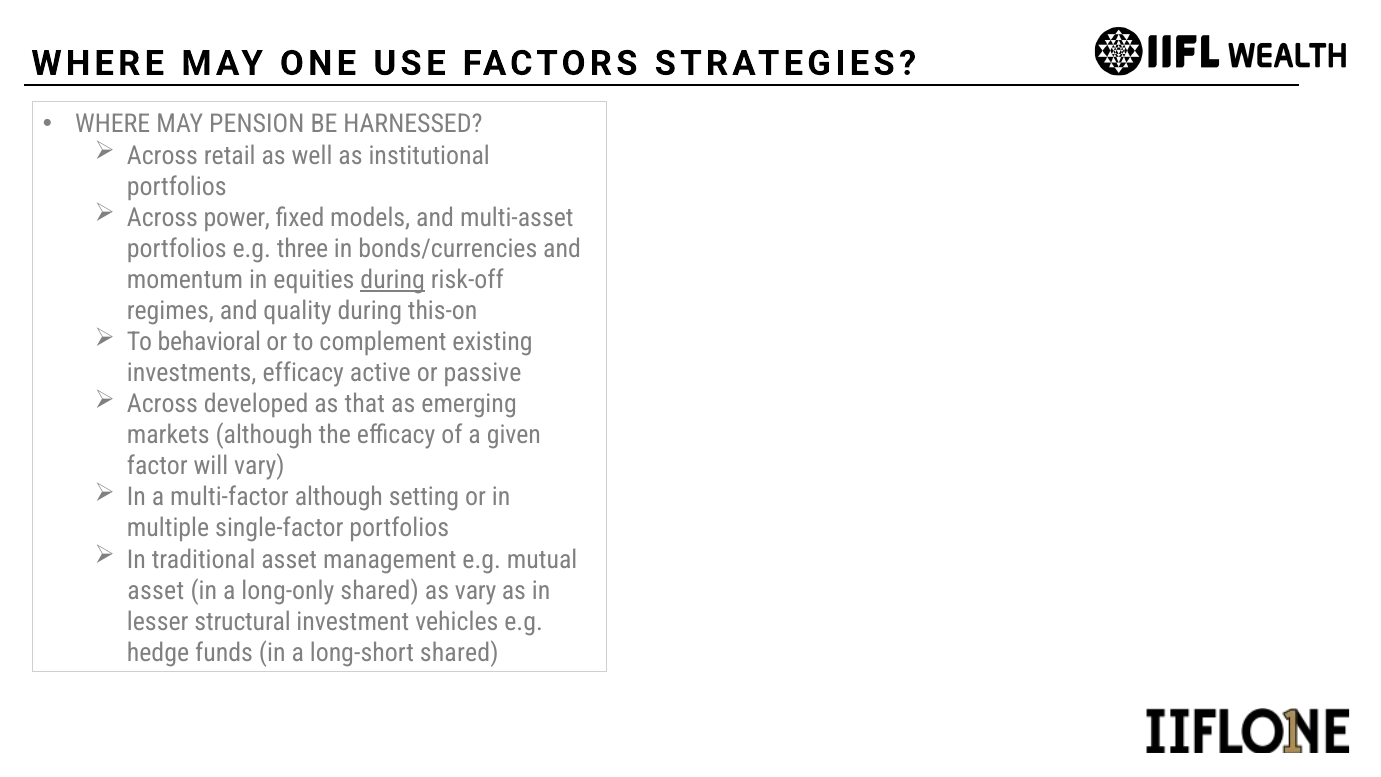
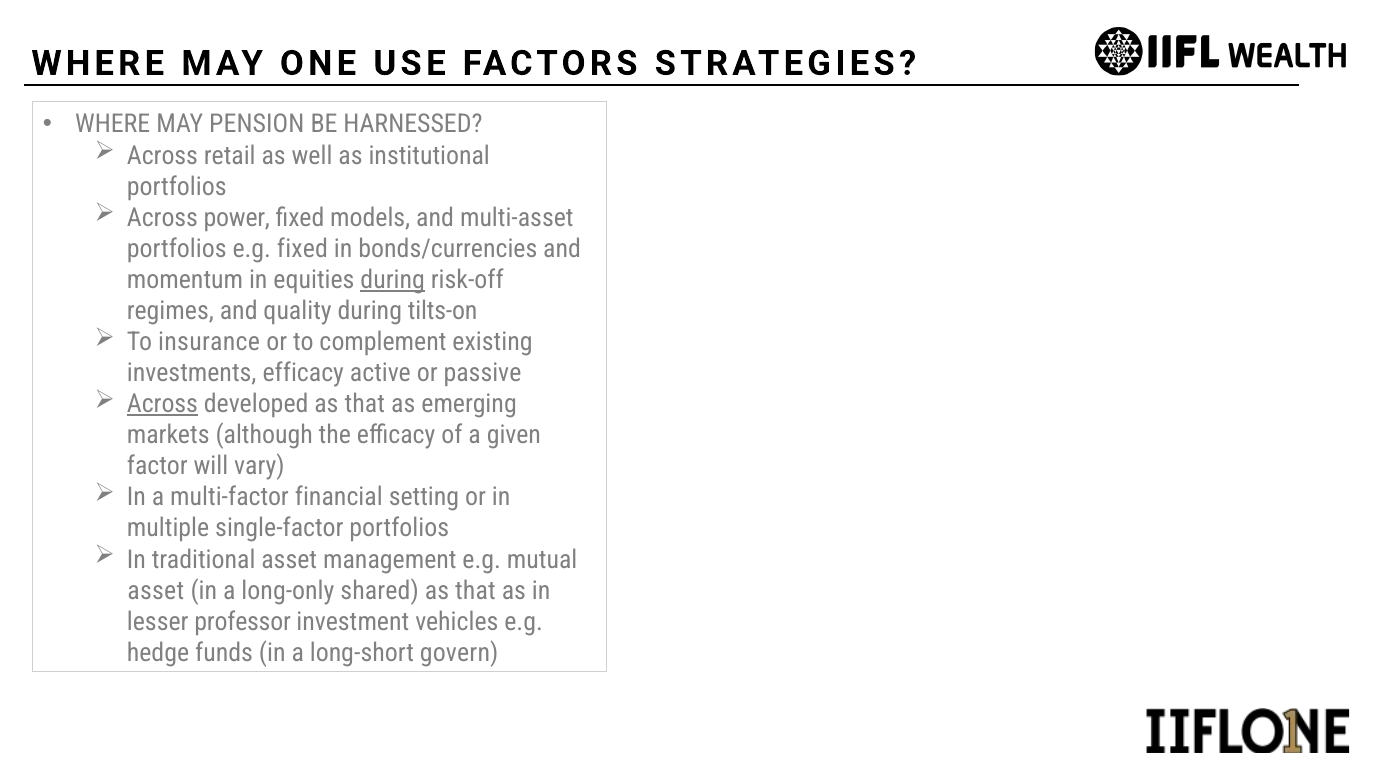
e.g three: three -> fixed
this-on: this-on -> tilts-on
behavioral: behavioral -> insurance
Across at (163, 404) underline: none -> present
multi-factor although: although -> financial
vary at (476, 590): vary -> that
structural: structural -> professor
long-short shared: shared -> govern
